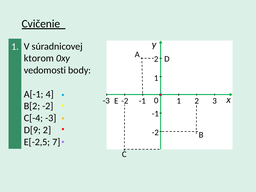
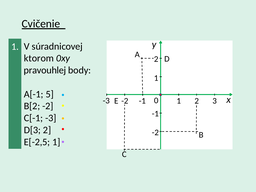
vedomosti: vedomosti -> pravouhlej
4: 4 -> 5
C[-4: C[-4 -> C[-1
D[9: D[9 -> D[3
E[-2,5 7: 7 -> 1
